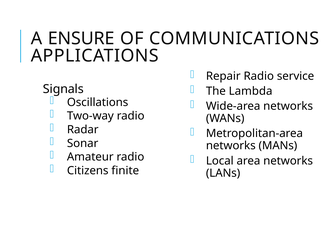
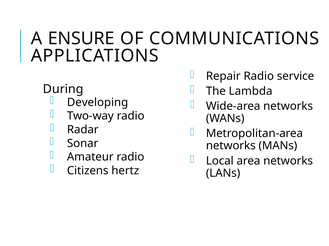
Signals: Signals -> During
Oscillations: Oscillations -> Developing
finite: finite -> hertz
